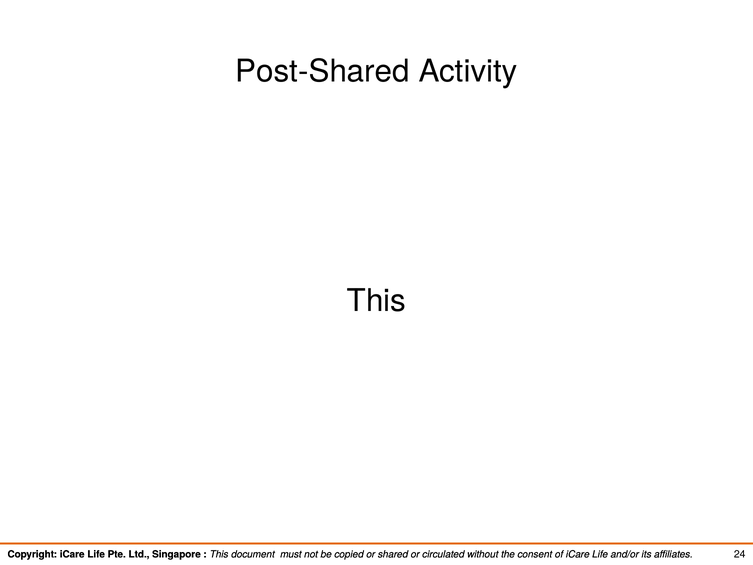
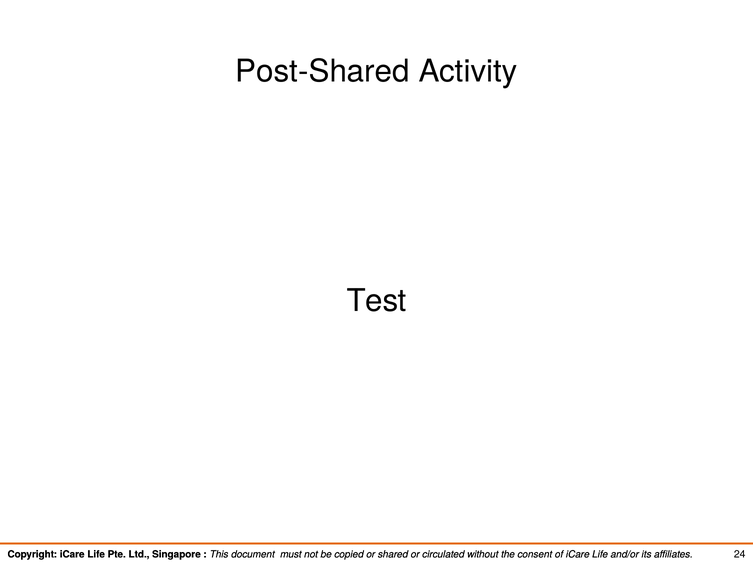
This at (376, 301): This -> Test
